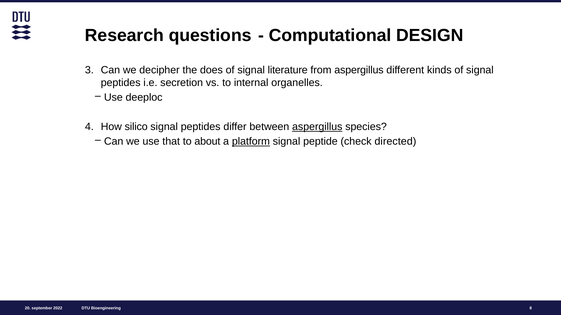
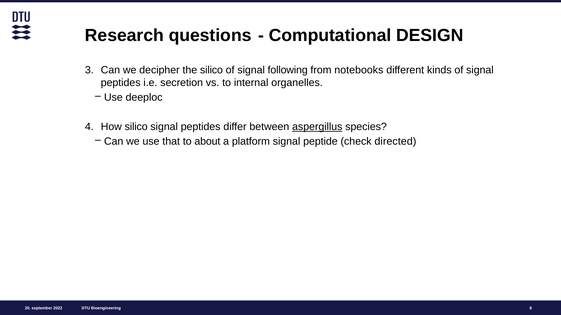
the does: does -> silico
literature: literature -> following
from aspergillus: aspergillus -> notebooks
platform underline: present -> none
